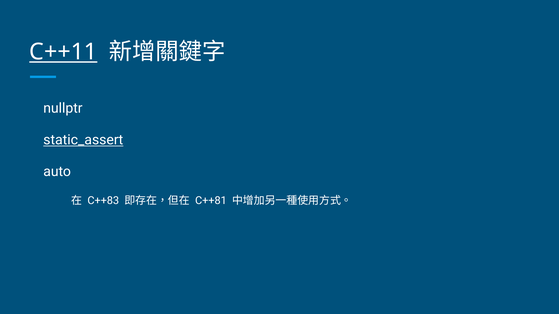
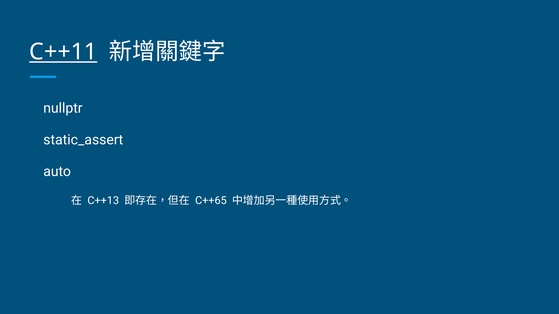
static_assert underline: present -> none
C++83: C++83 -> C++13
C++81: C++81 -> C++65
